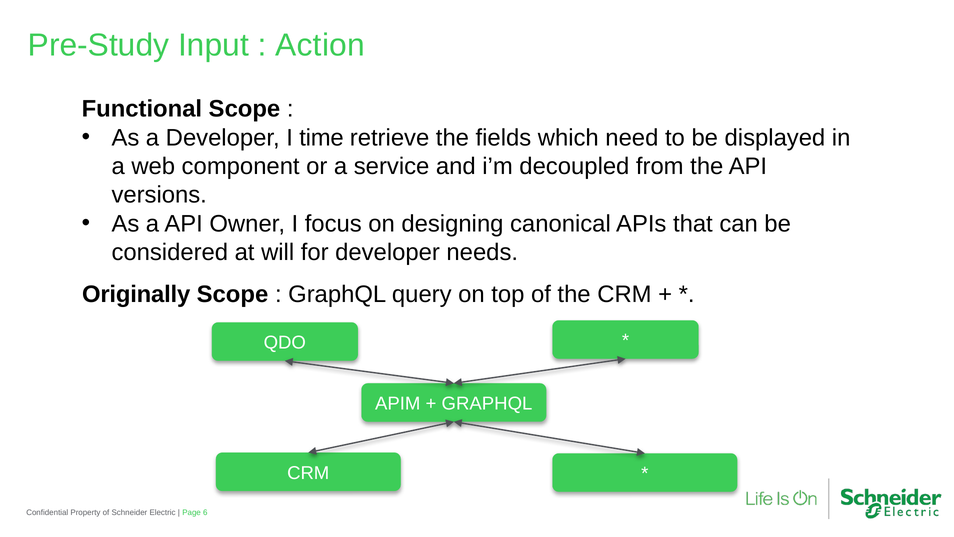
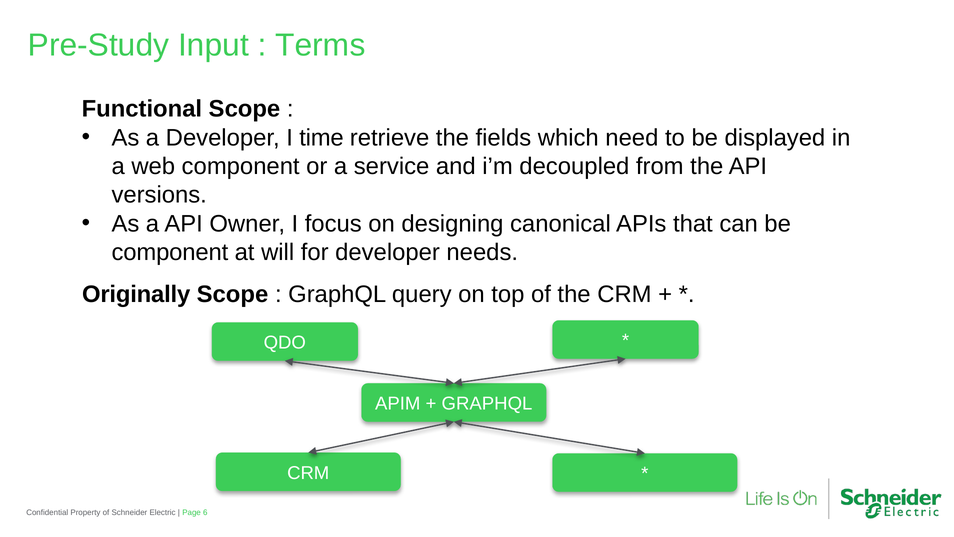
Action: Action -> Terms
considered at (170, 252): considered -> component
